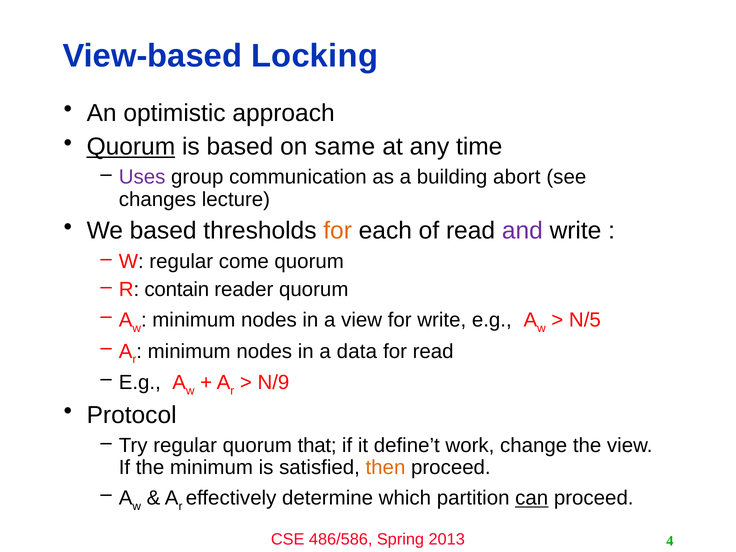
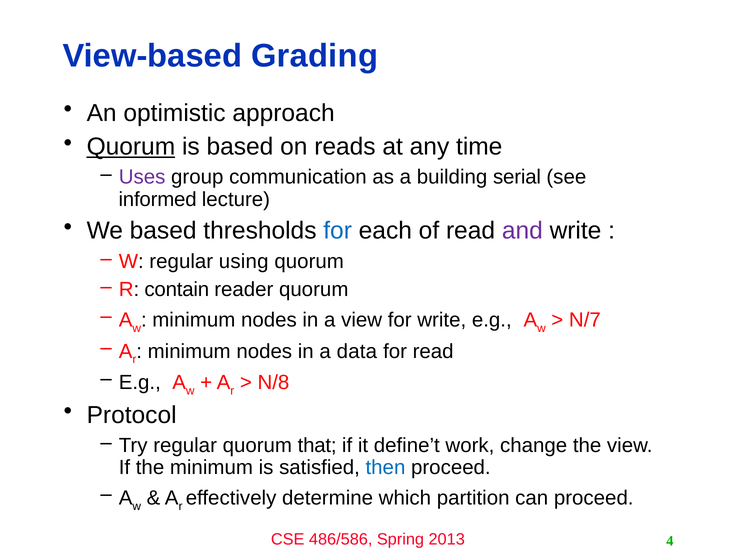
Locking: Locking -> Grading
same: same -> reads
abort: abort -> serial
changes: changes -> informed
for at (338, 231) colour: orange -> blue
come: come -> using
N/5: N/5 -> N/7
N/9: N/9 -> N/8
then colour: orange -> blue
can underline: present -> none
